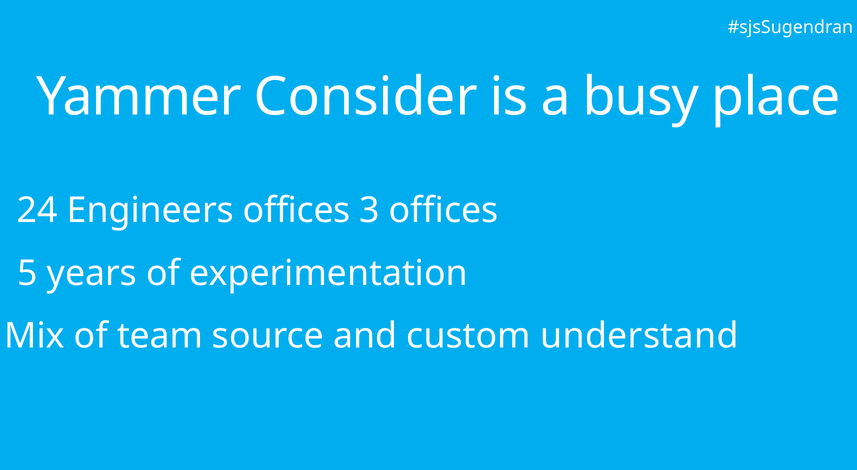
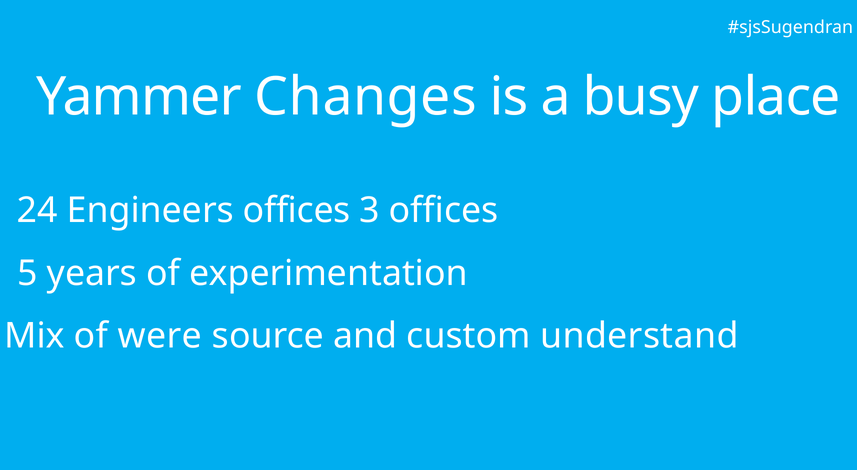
Consider: Consider -> Changes
team: team -> were
